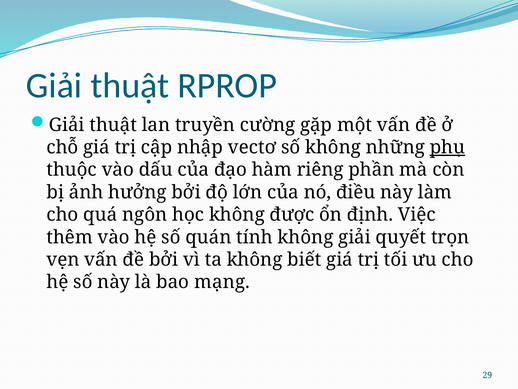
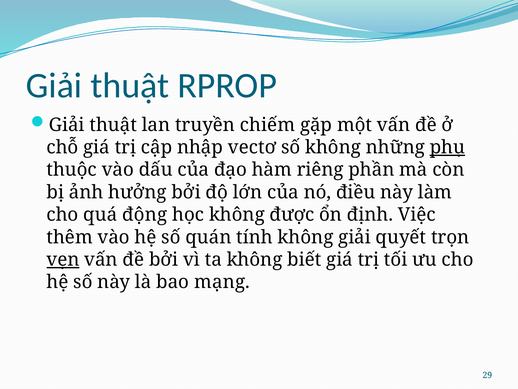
cường: cường -> chiếm
ngôn: ngôn -> động
vẹn underline: none -> present
